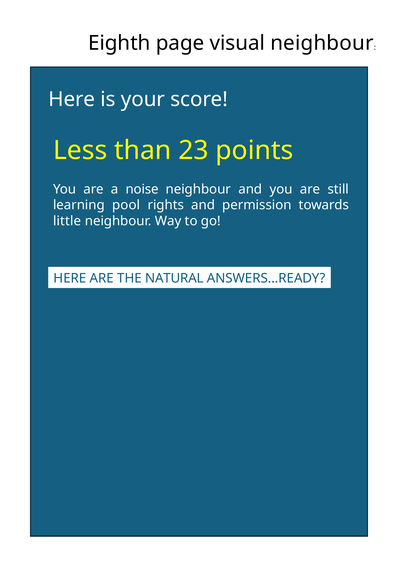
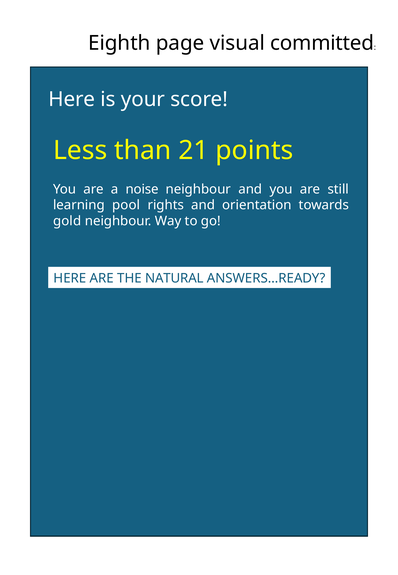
visual neighbour: neighbour -> committed
23: 23 -> 21
permission: permission -> orientation
little: little -> gold
